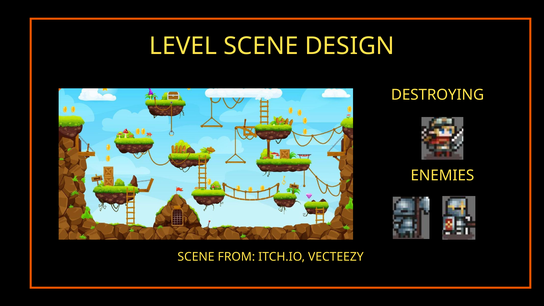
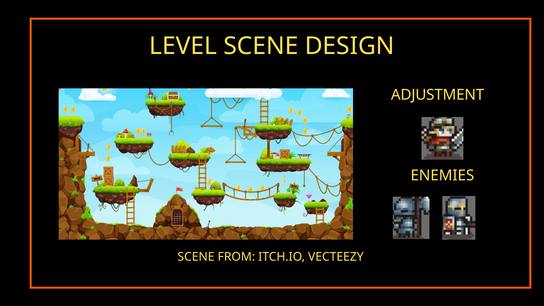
DESTROYING: DESTROYING -> ADJUSTMENT
